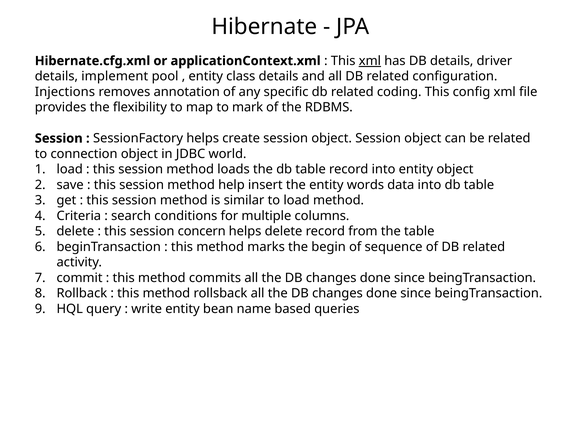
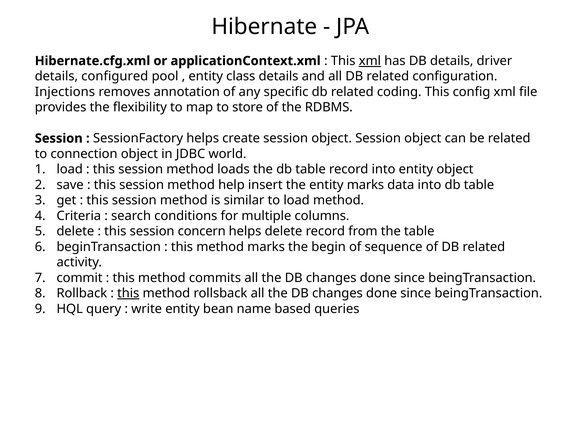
implement: implement -> configured
mark: mark -> store
entity words: words -> marks
this at (128, 293) underline: none -> present
